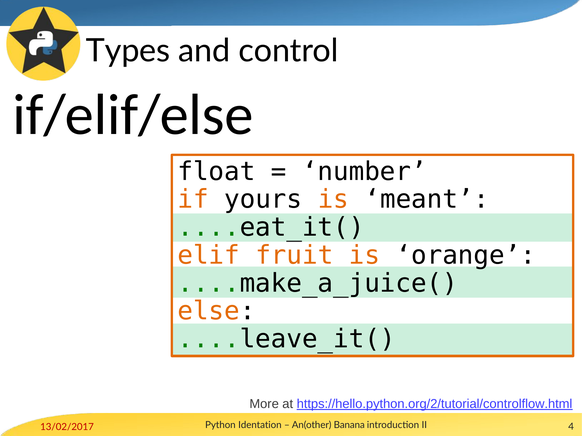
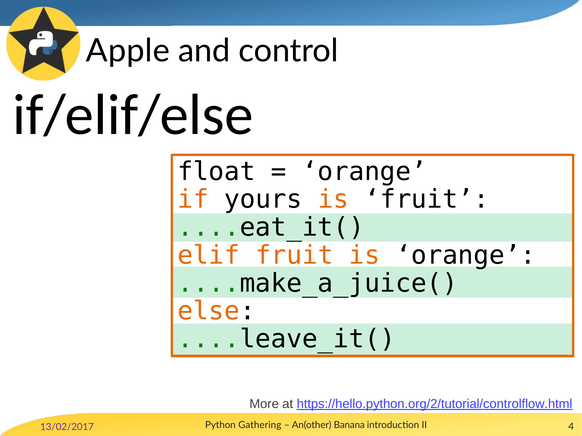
Types: Types -> Apple
number at (364, 172): number -> orange
is meant: meant -> fruit
13/02/2017 colour: red -> purple
Identation: Identation -> Gathering
